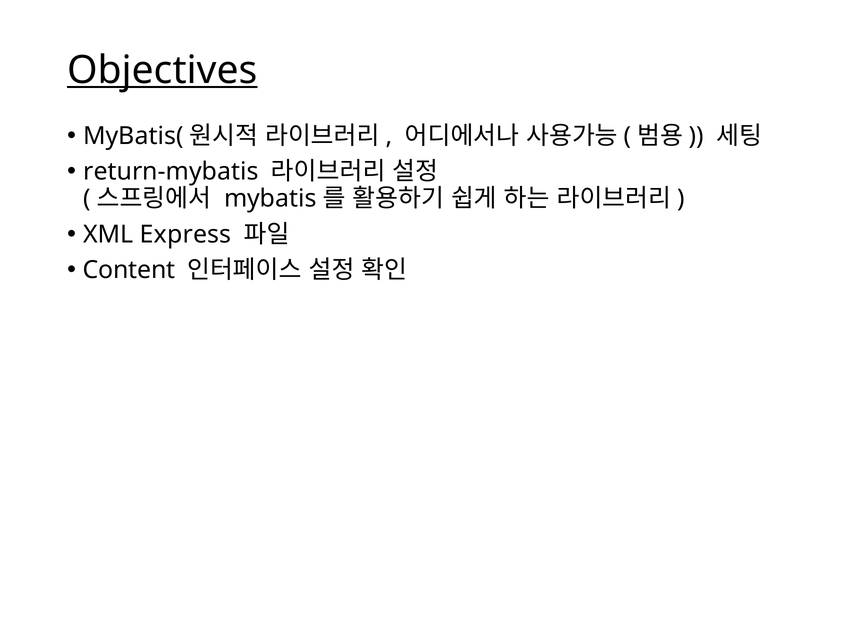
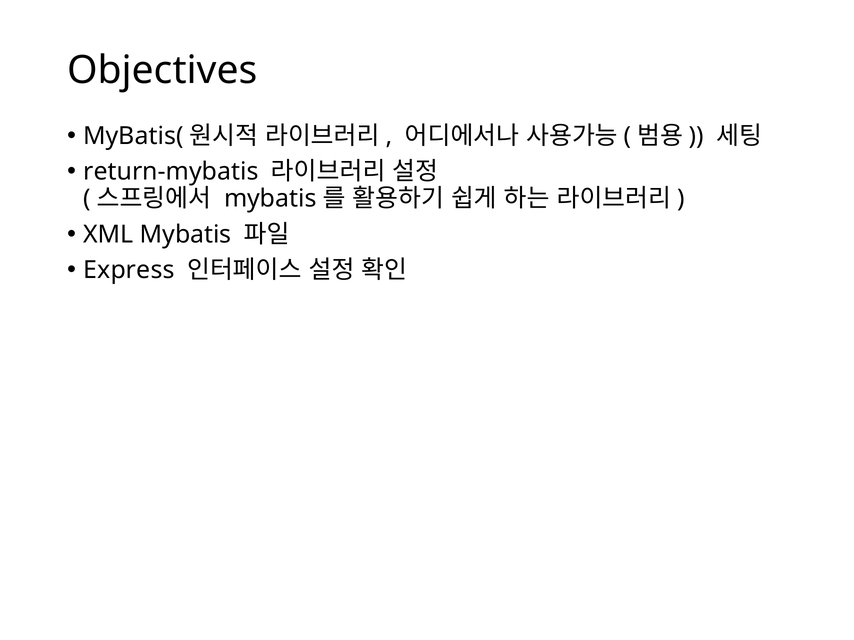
Objectives underline: present -> none
XML Express: Express -> Mybatis
Content: Content -> Express
